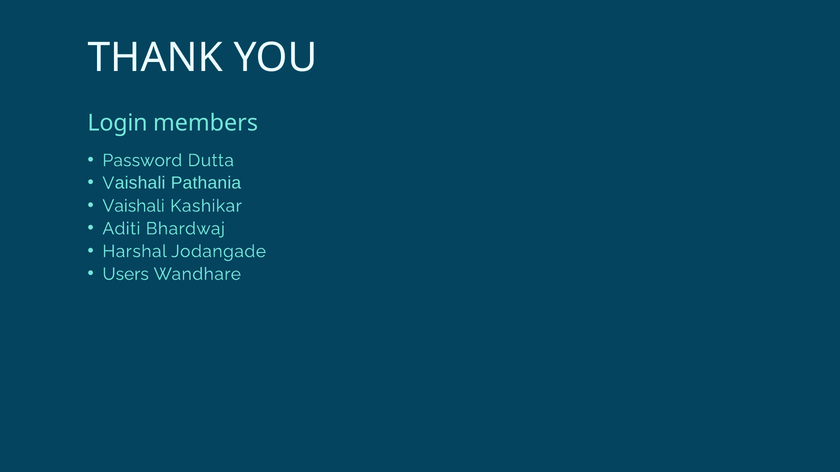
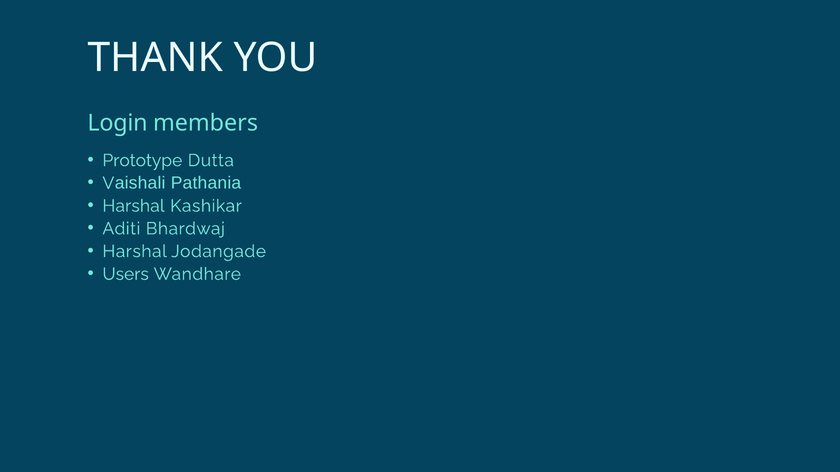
Password: Password -> Prototype
Vaishali at (134, 206): Vaishali -> Harshal
